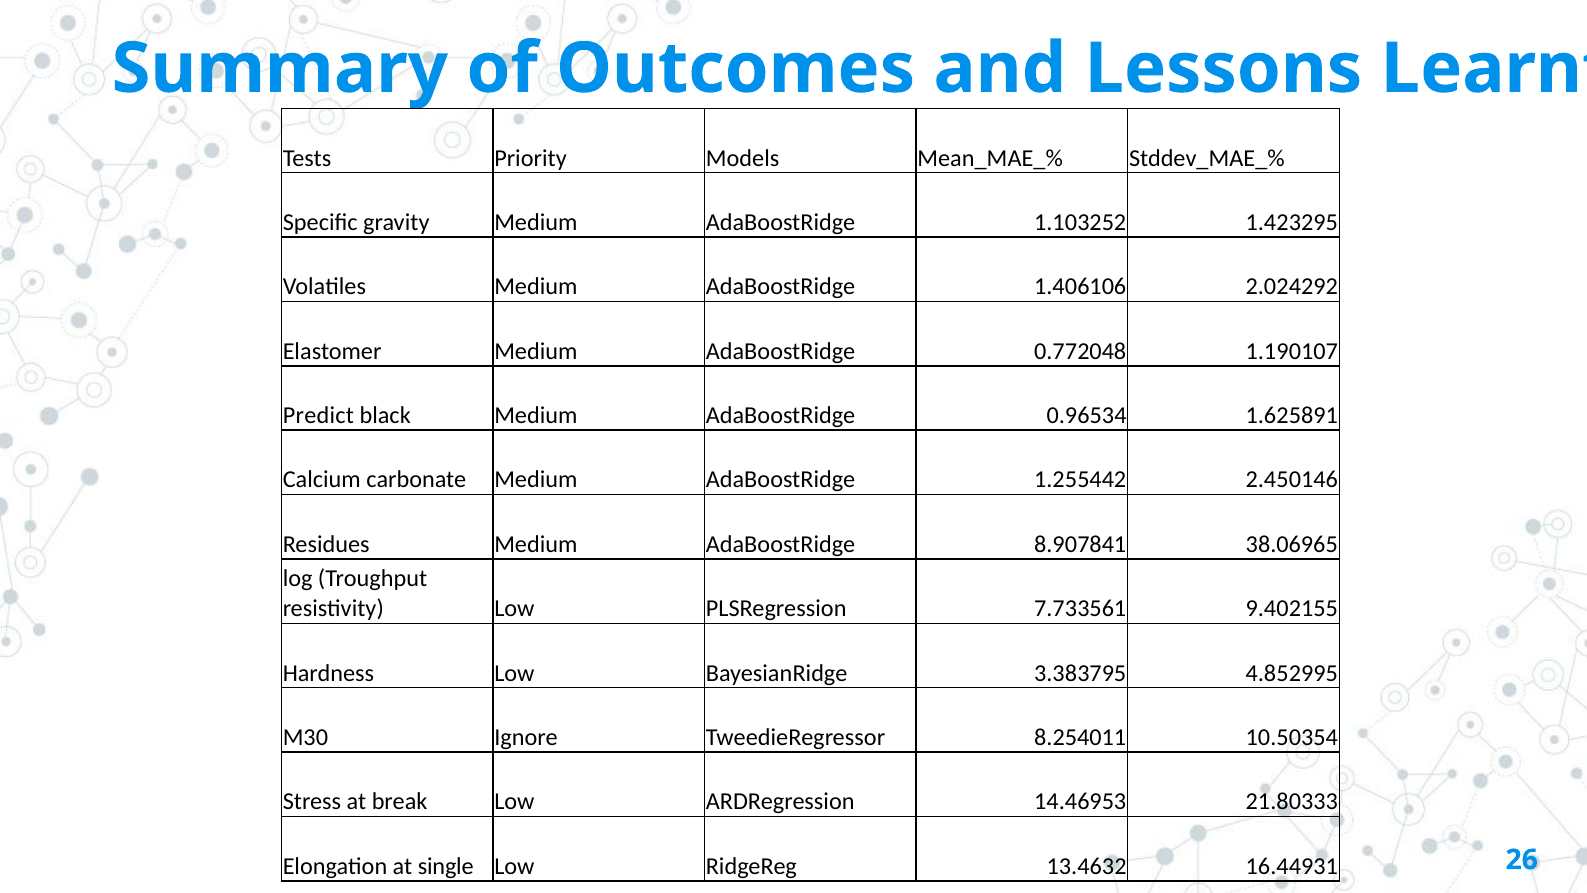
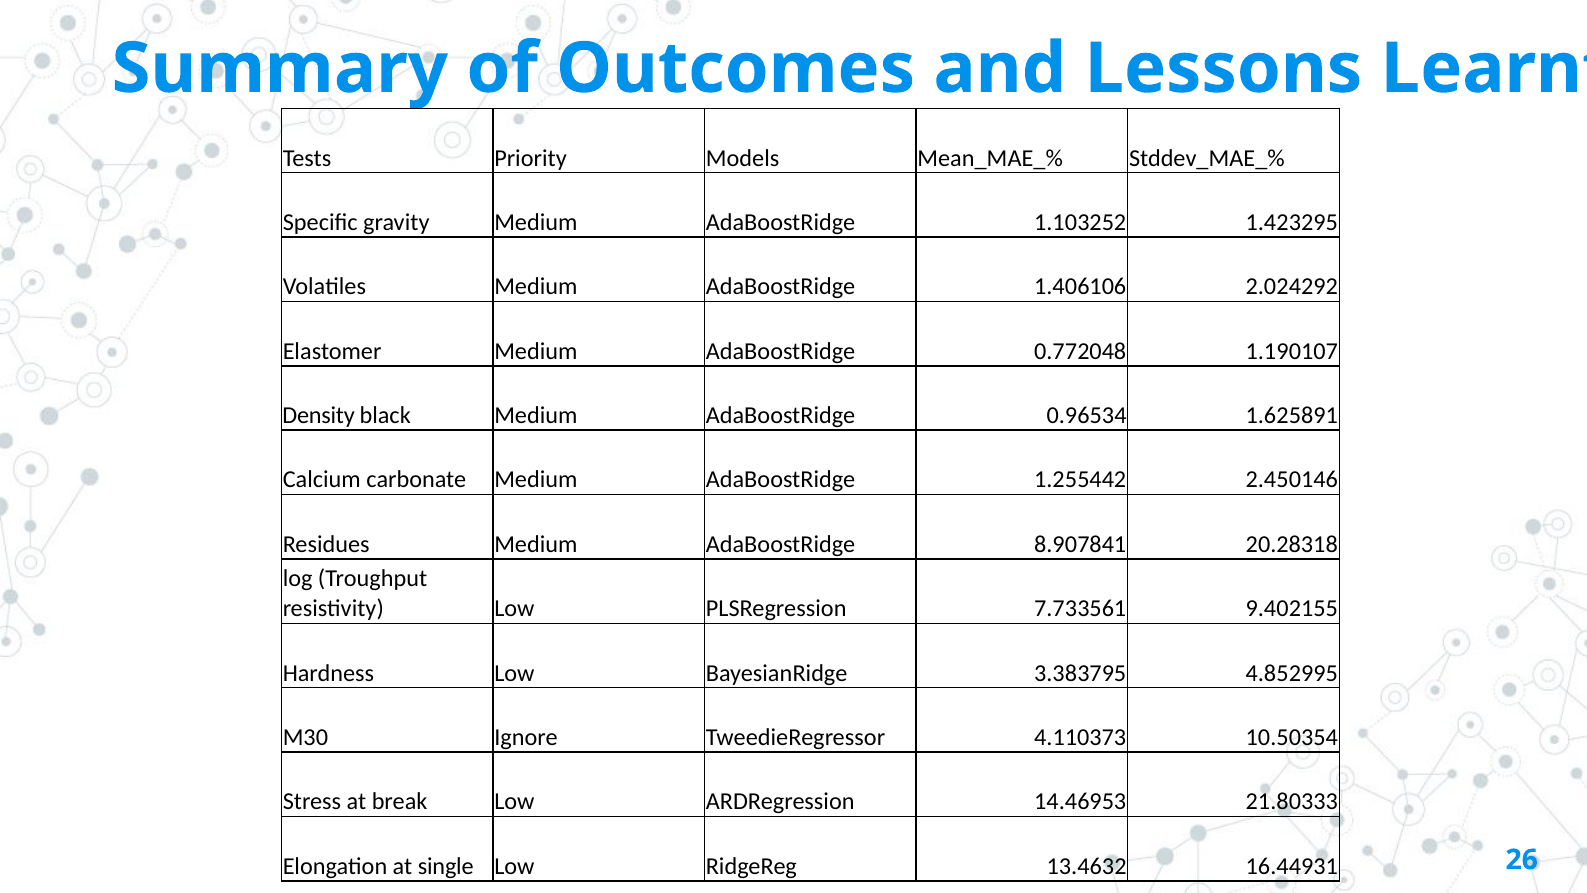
Predict: Predict -> Density
38.06965: 38.06965 -> 20.28318
8.254011: 8.254011 -> 4.110373
